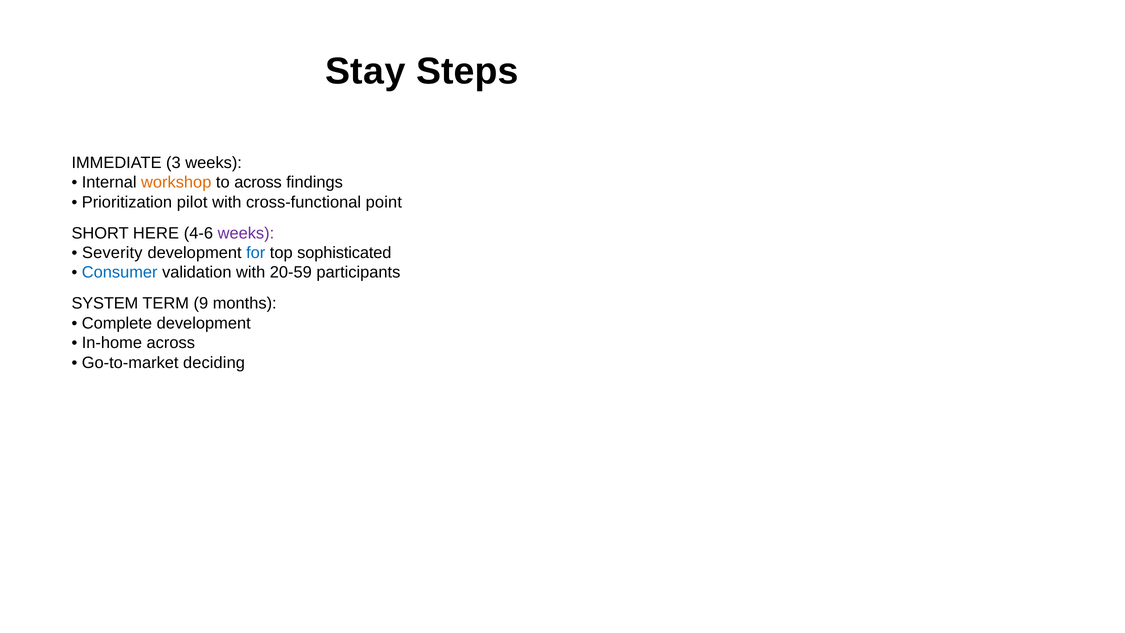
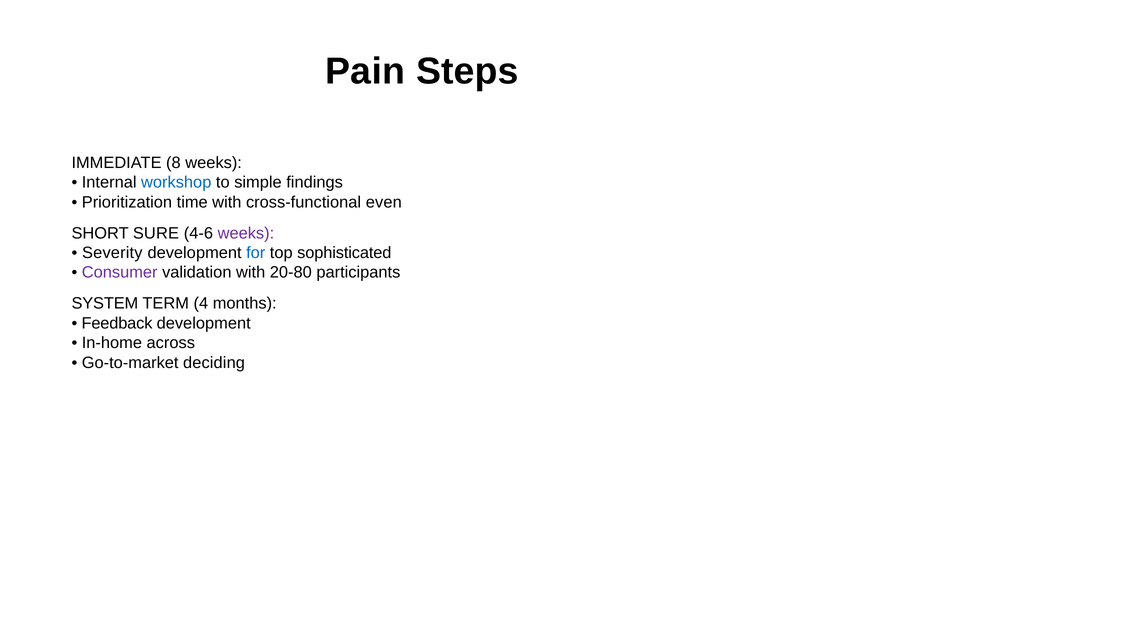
Stay: Stay -> Pain
3: 3 -> 8
workshop colour: orange -> blue
to across: across -> simple
pilot: pilot -> time
point: point -> even
HERE: HERE -> SURE
Consumer colour: blue -> purple
20-59: 20-59 -> 20-80
9: 9 -> 4
Complete: Complete -> Feedback
